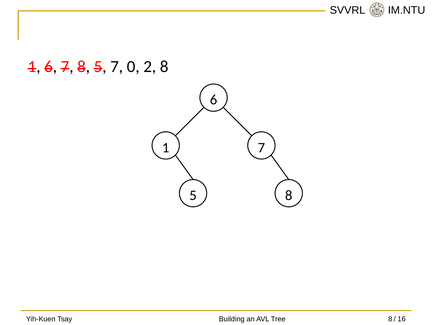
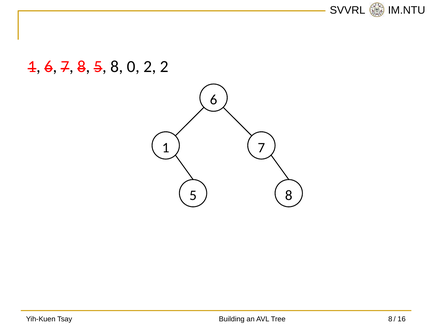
5 7: 7 -> 8
2 8: 8 -> 2
